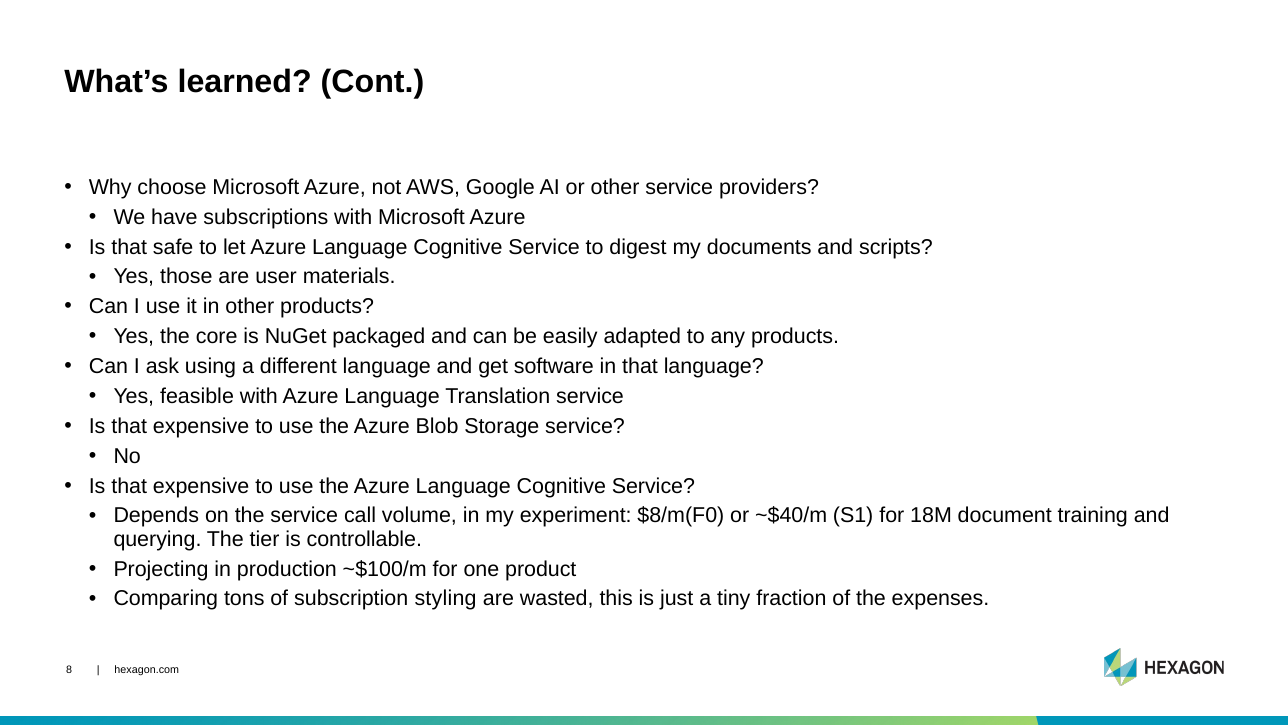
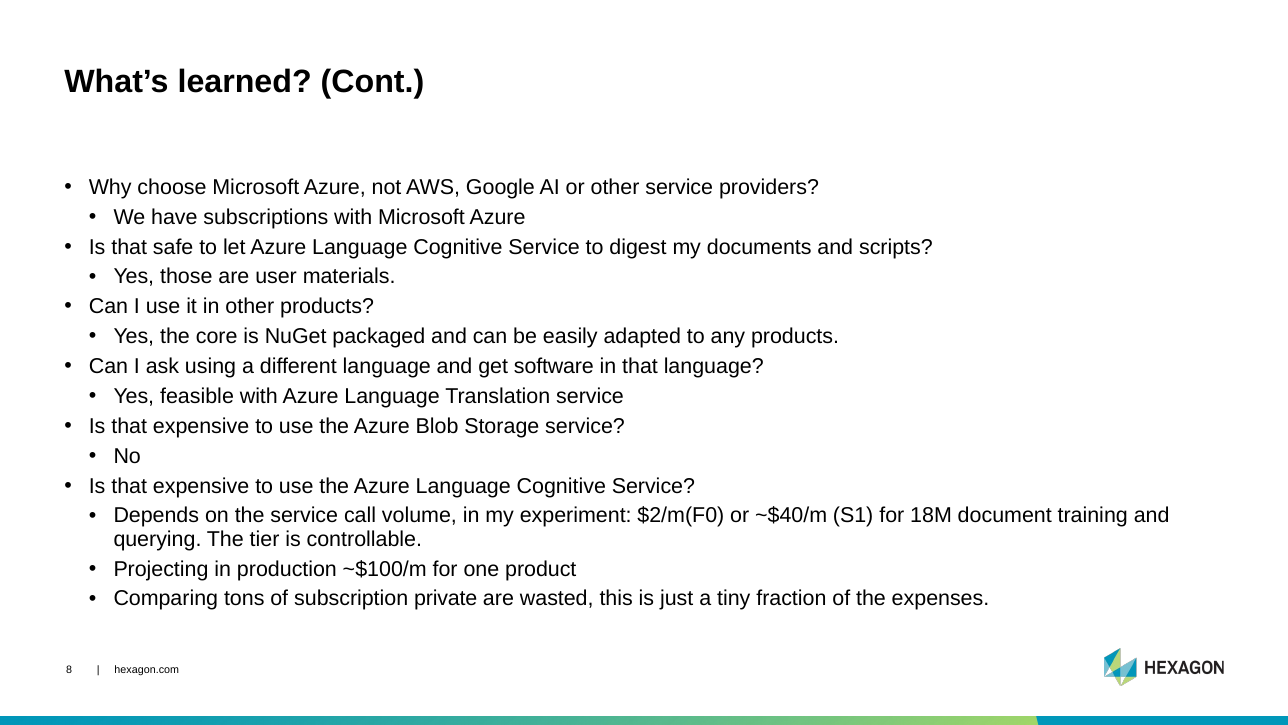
$8/m(F0: $8/m(F0 -> $2/m(F0
styling: styling -> private
